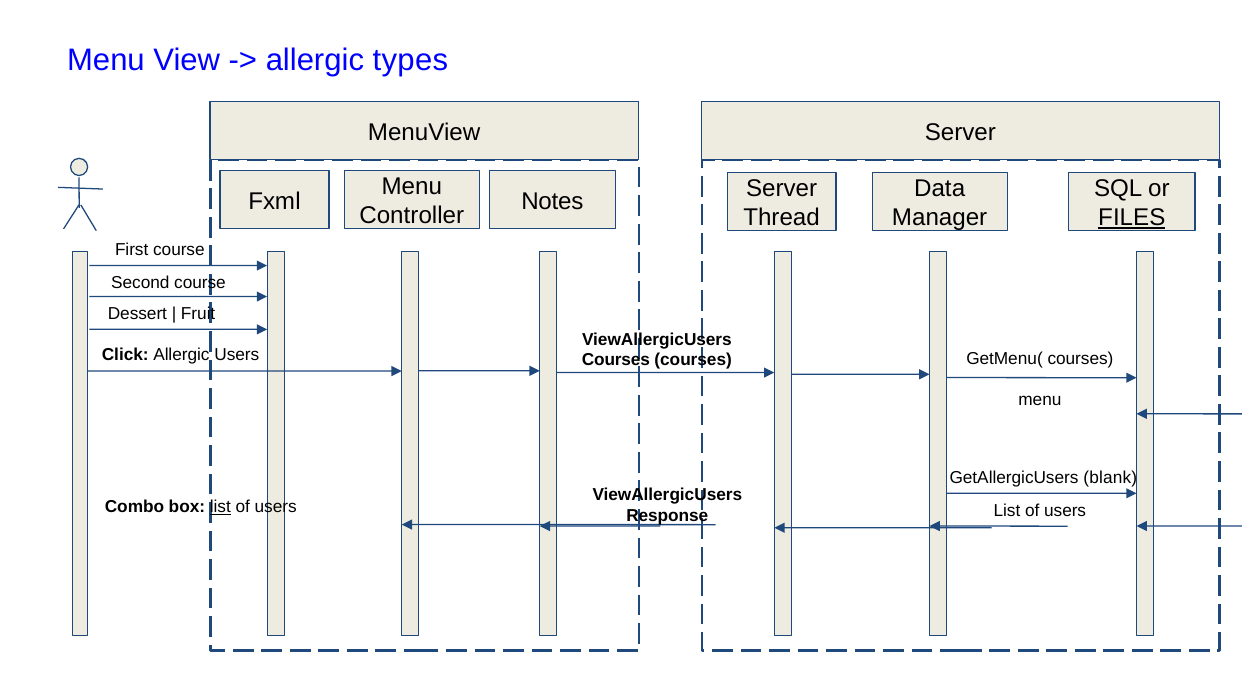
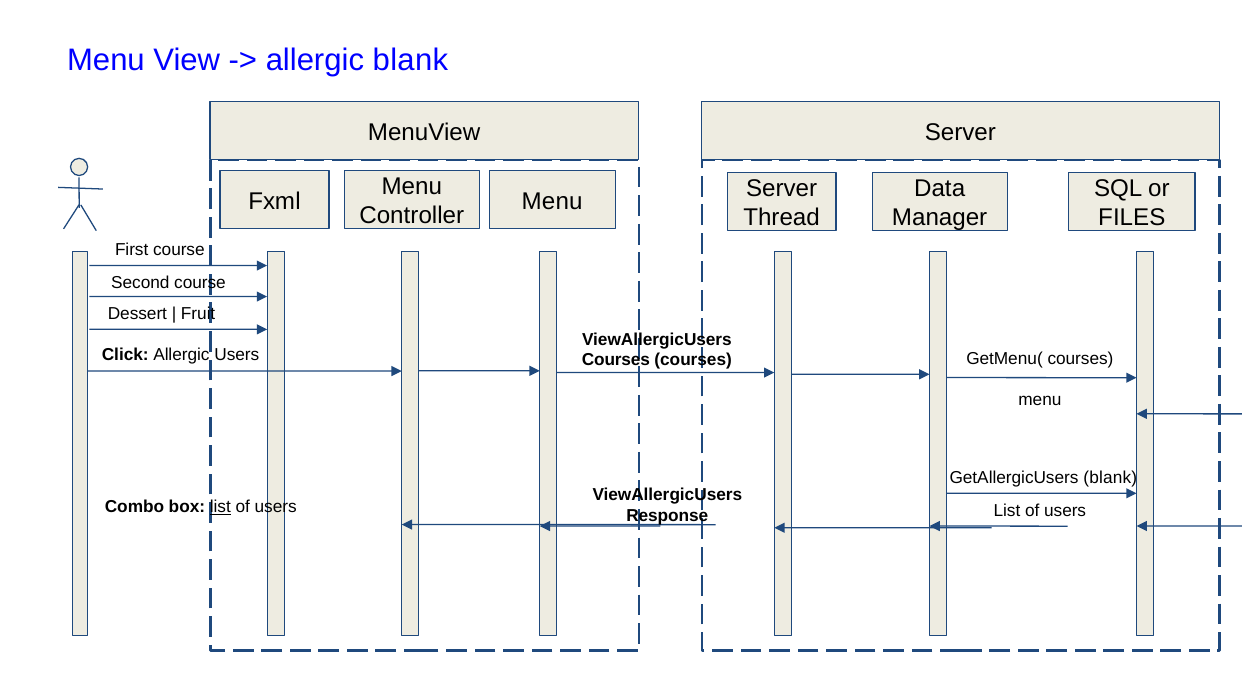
allergic types: types -> blank
Fxml Notes: Notes -> Menu
FILES underline: present -> none
